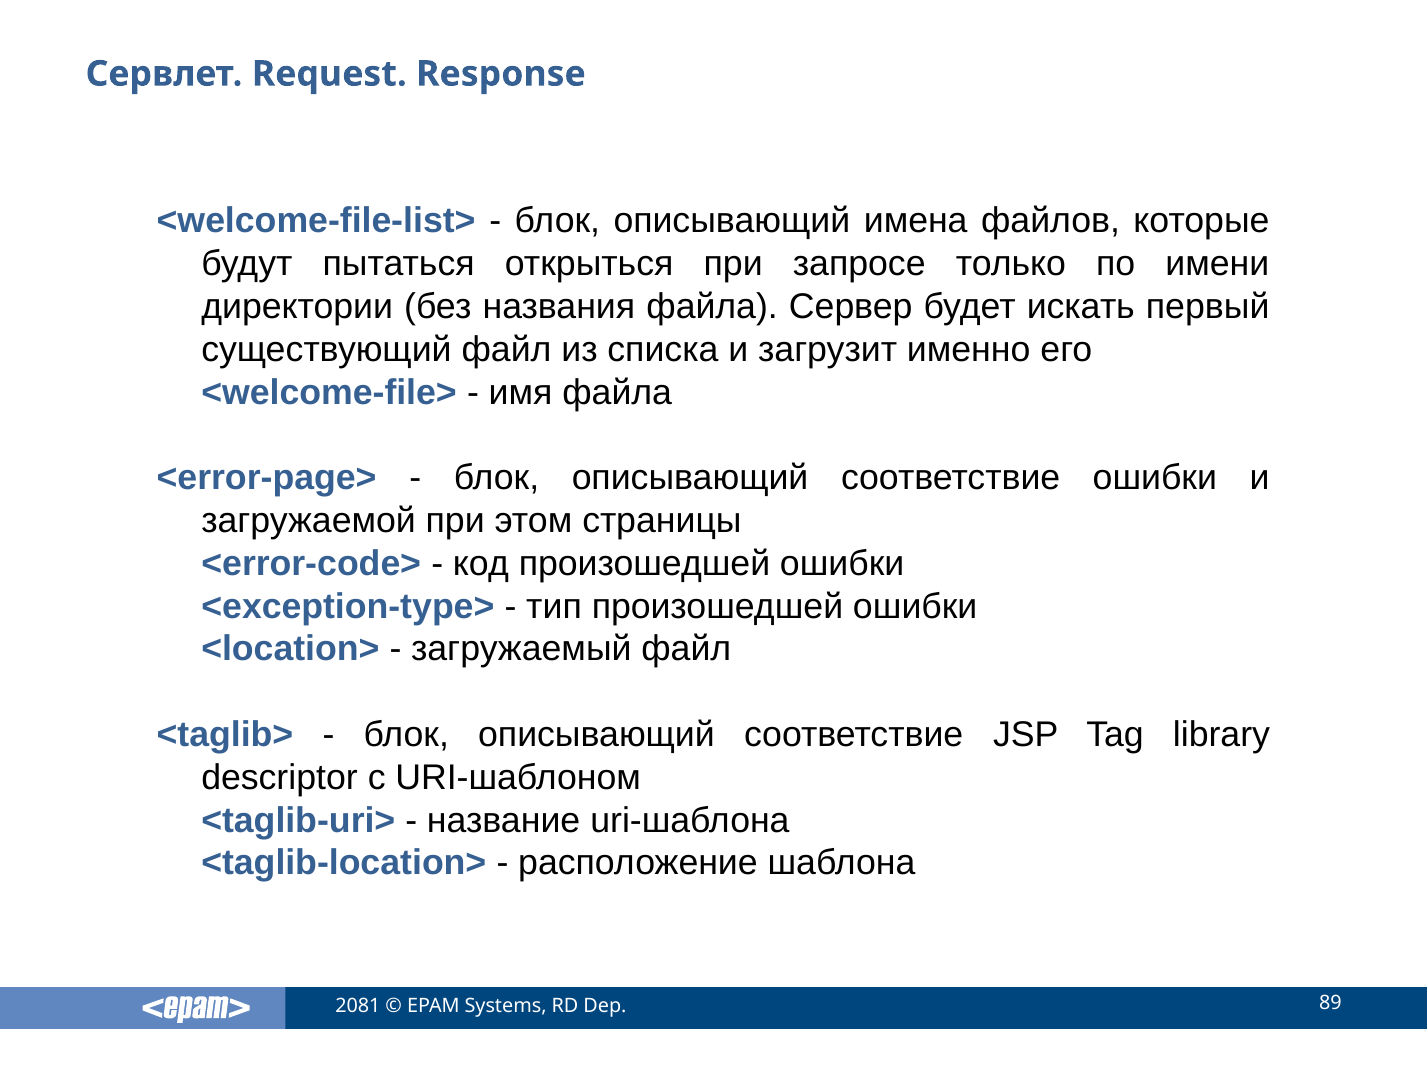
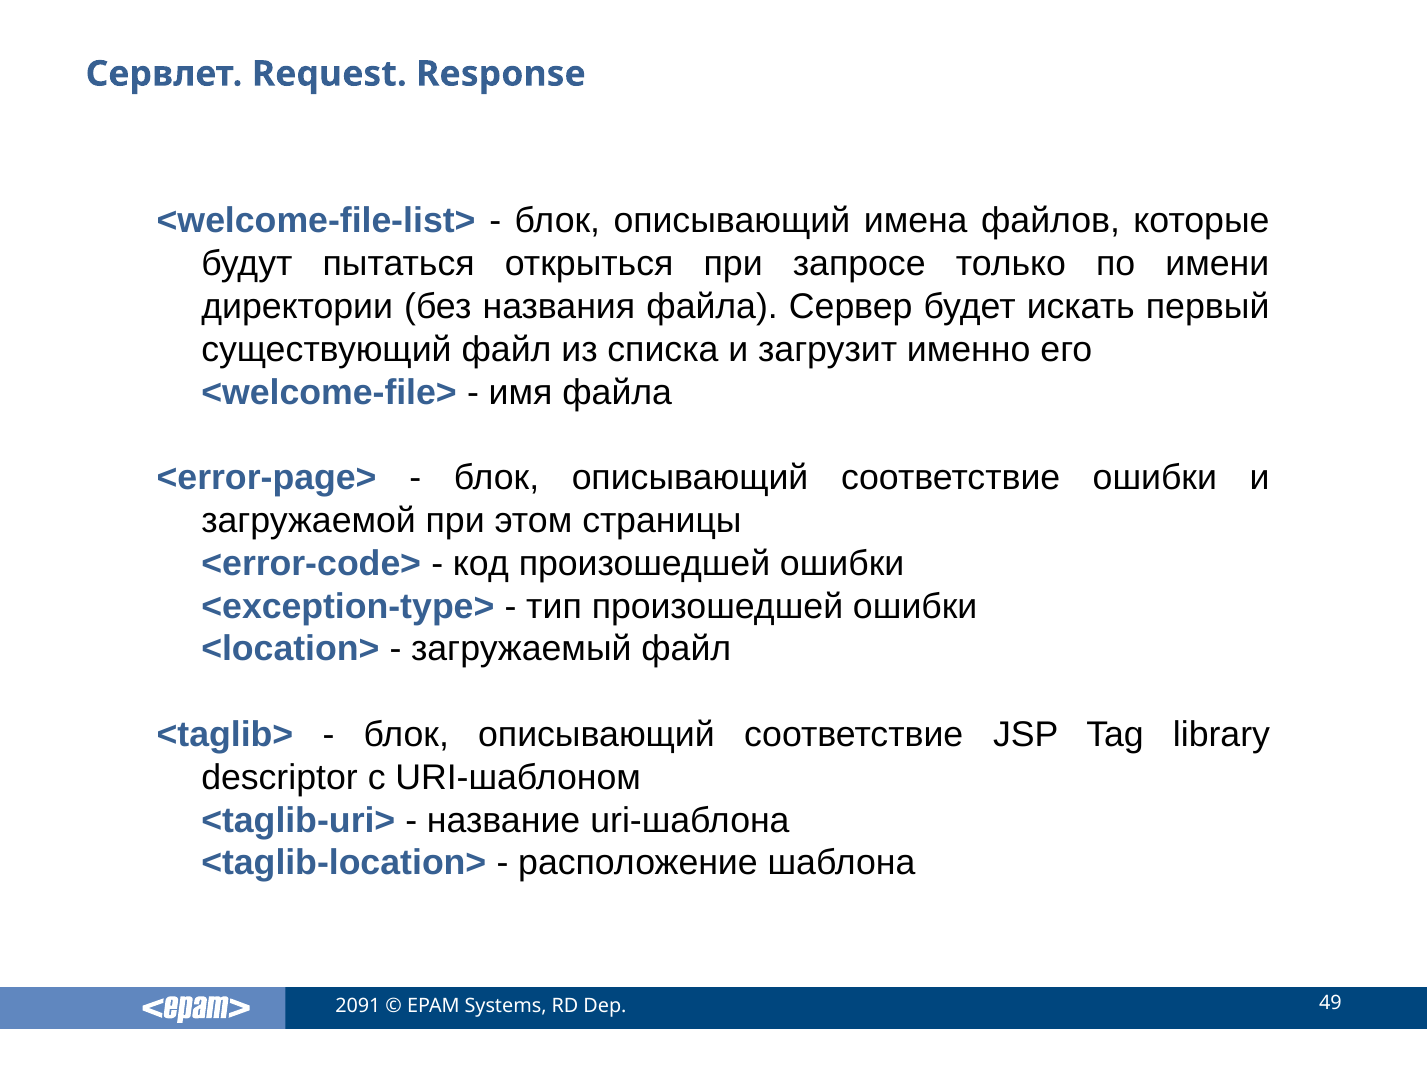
2081: 2081 -> 2091
89: 89 -> 49
